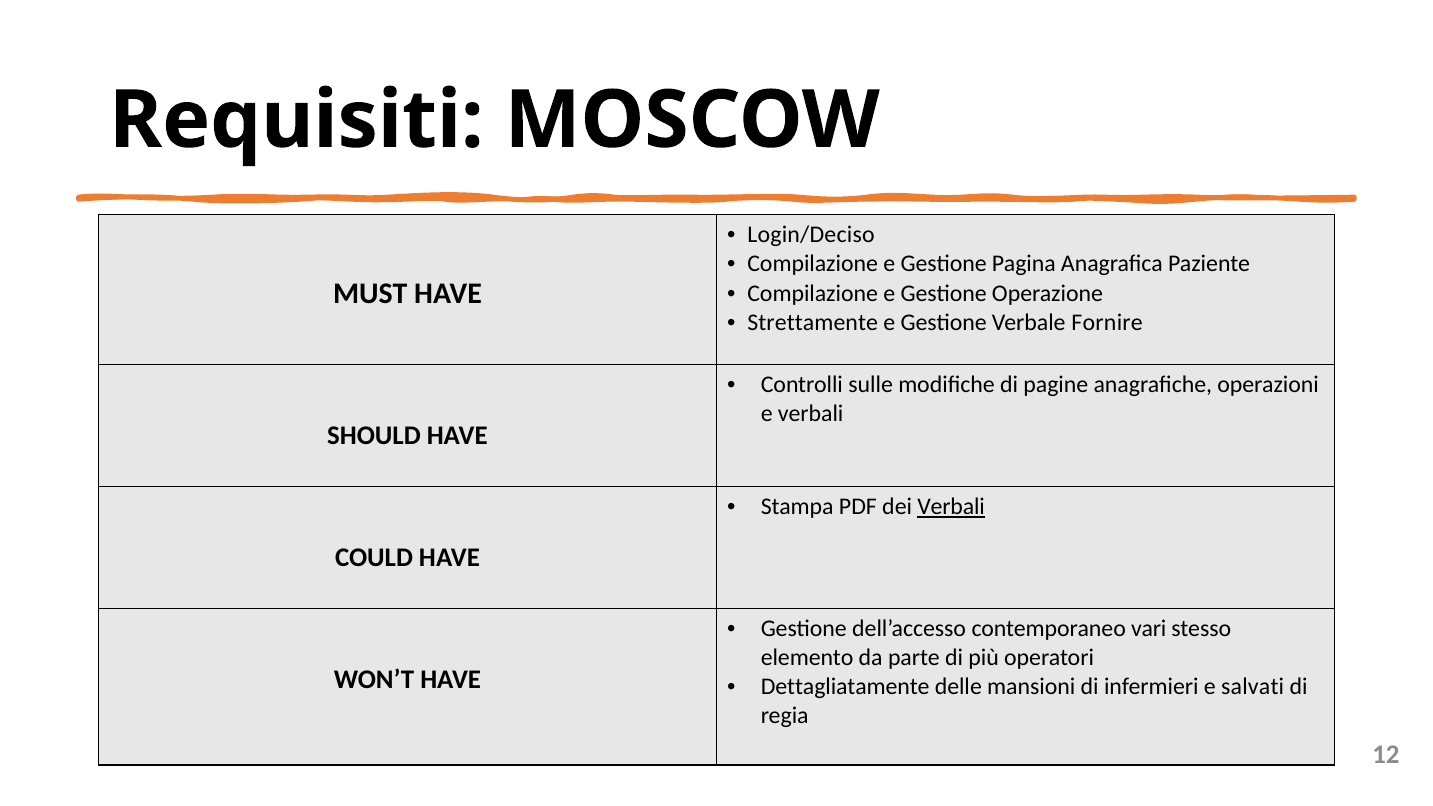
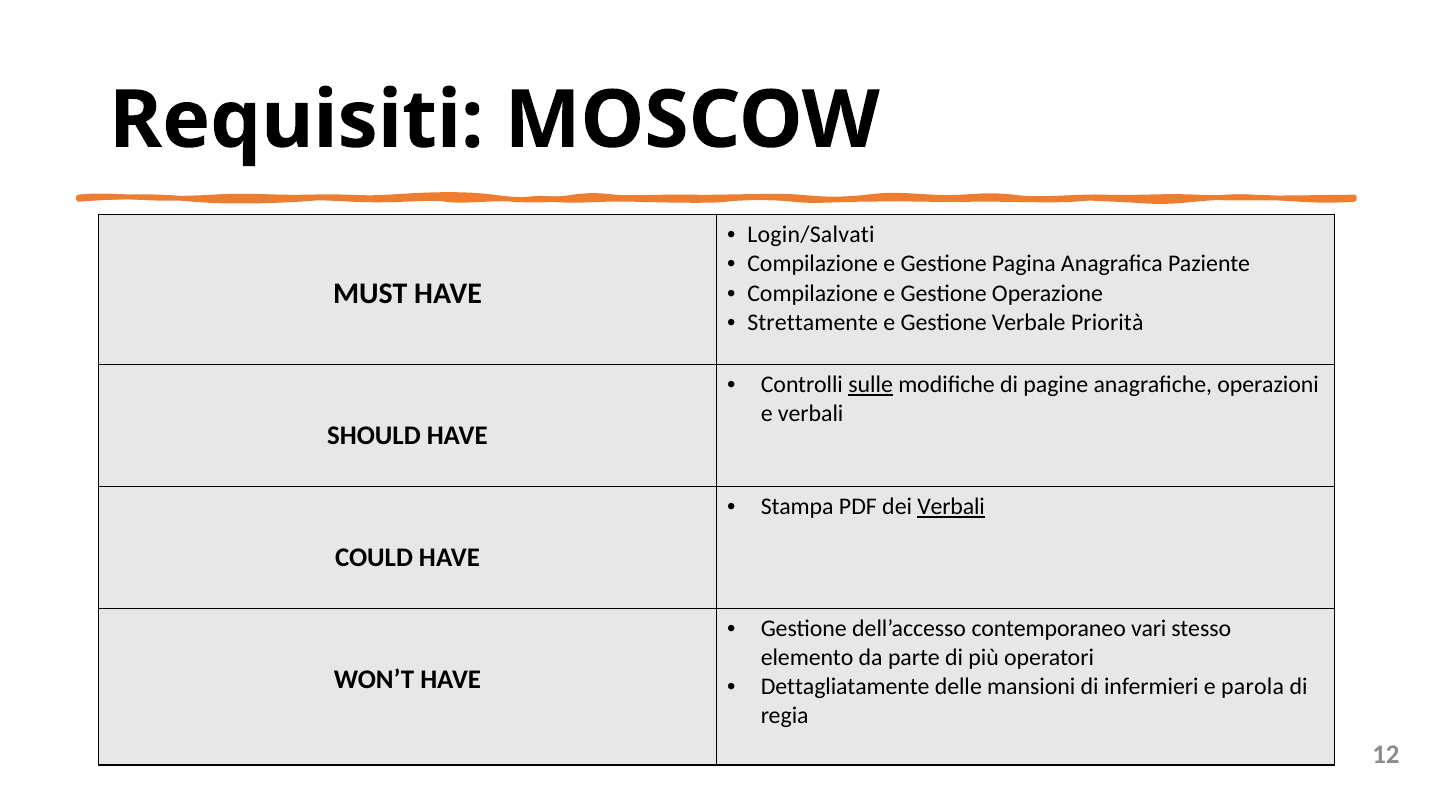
Login/Deciso: Login/Deciso -> Login/Salvati
Fornire: Fornire -> Priorità
sulle underline: none -> present
salvati: salvati -> parola
